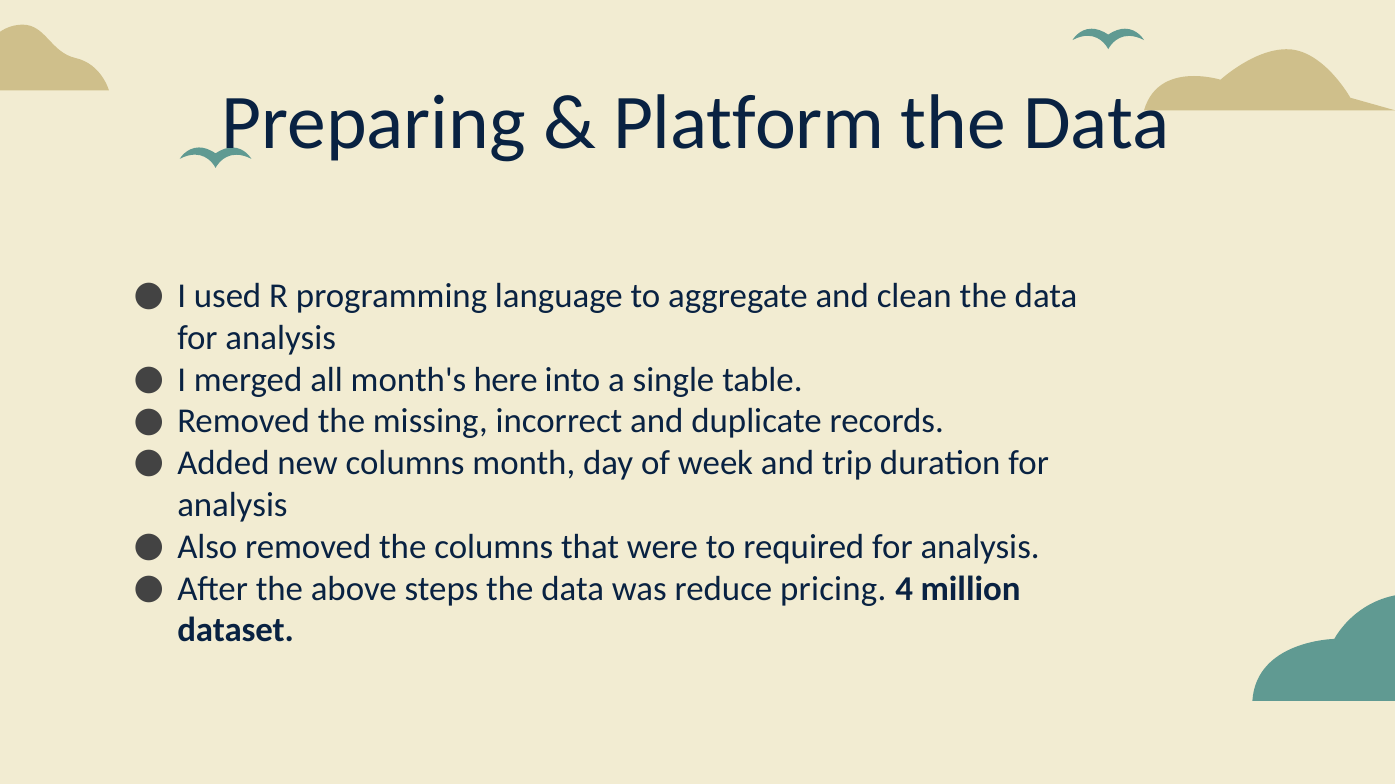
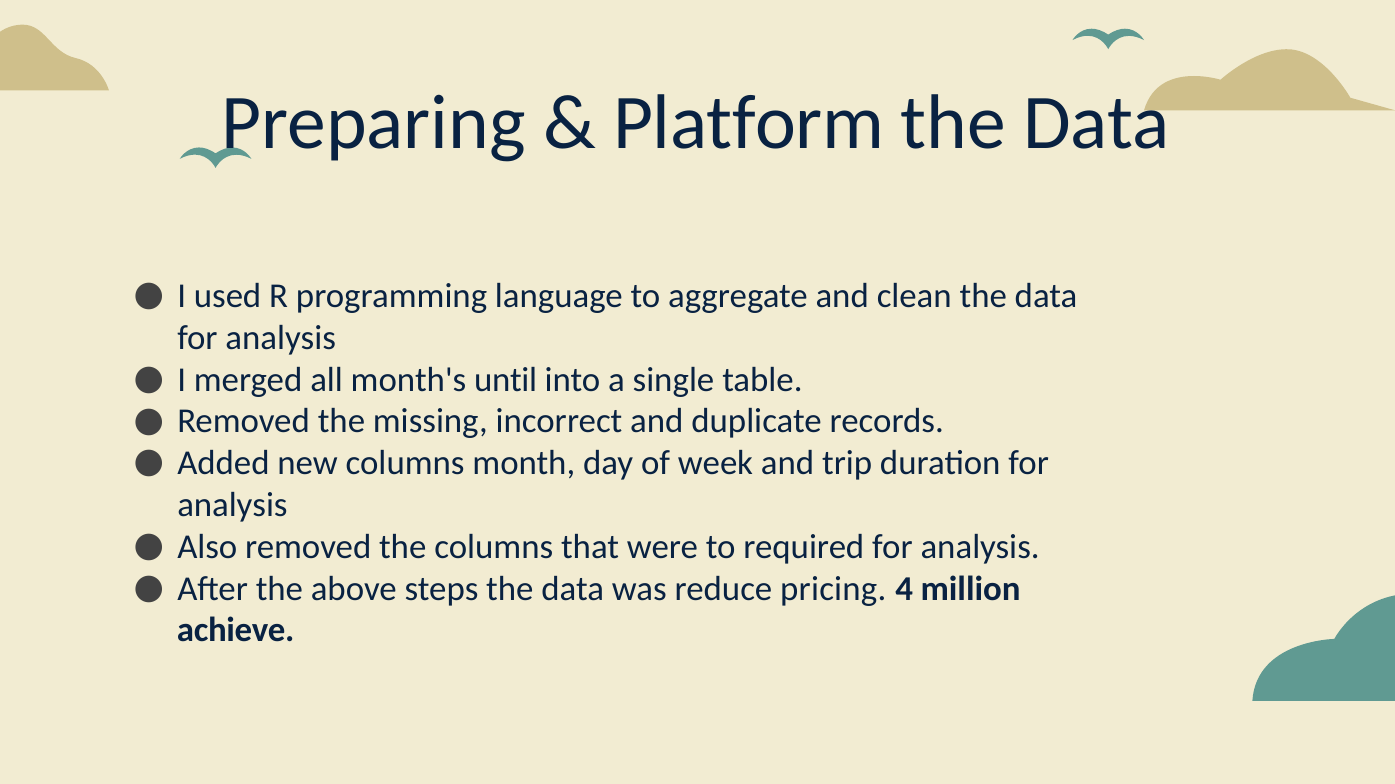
here: here -> until
dataset: dataset -> achieve
